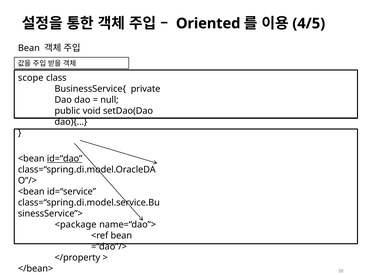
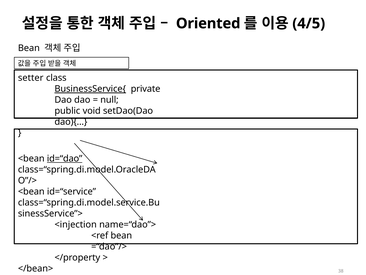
scope: scope -> setter
BusinessService{ underline: none -> present
<package: <package -> <injection
